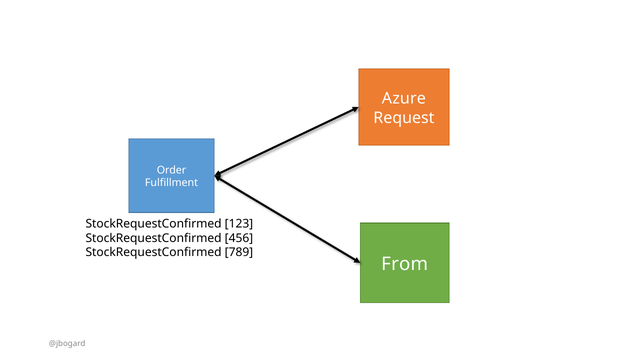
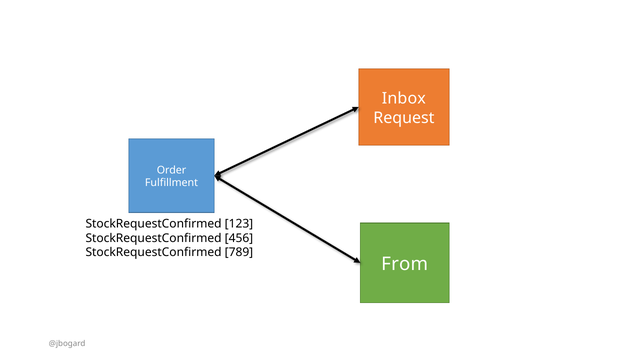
Azure: Azure -> Inbox
